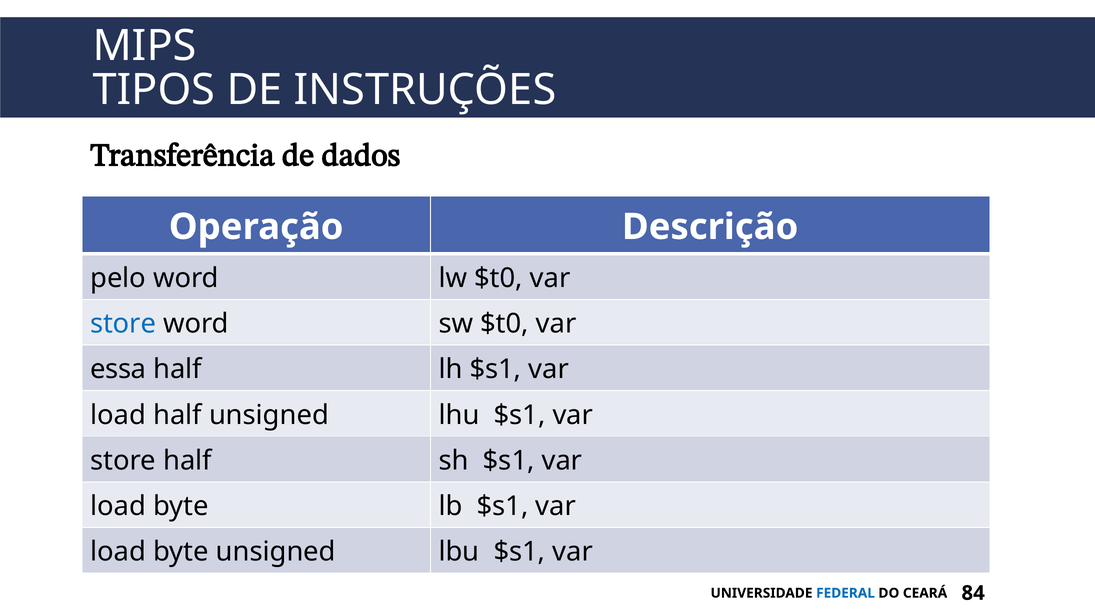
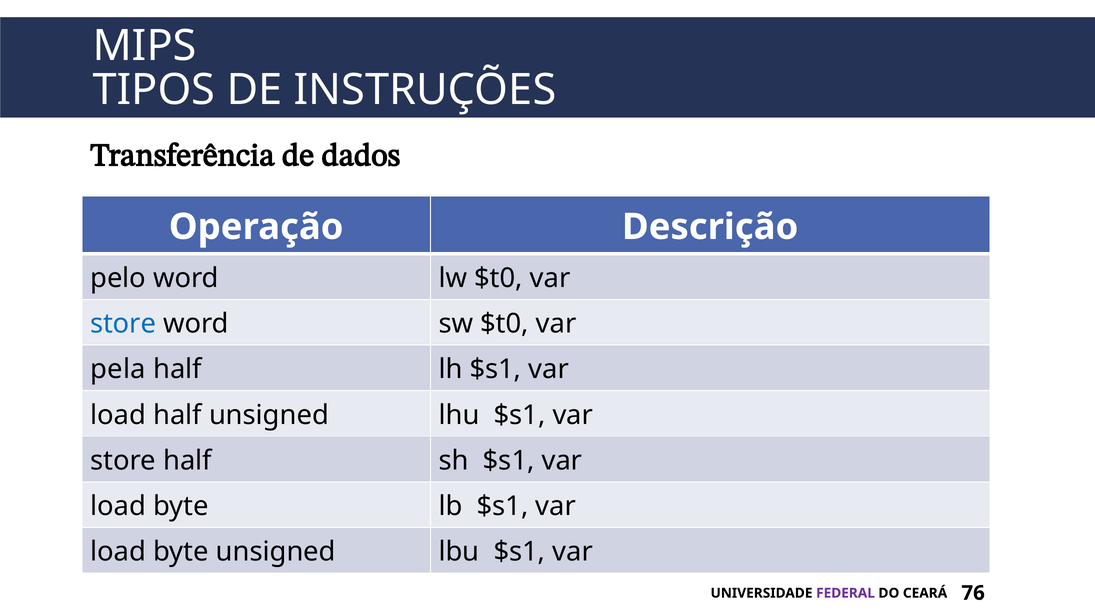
essa: essa -> pela
FEDERAL colour: blue -> purple
84: 84 -> 76
